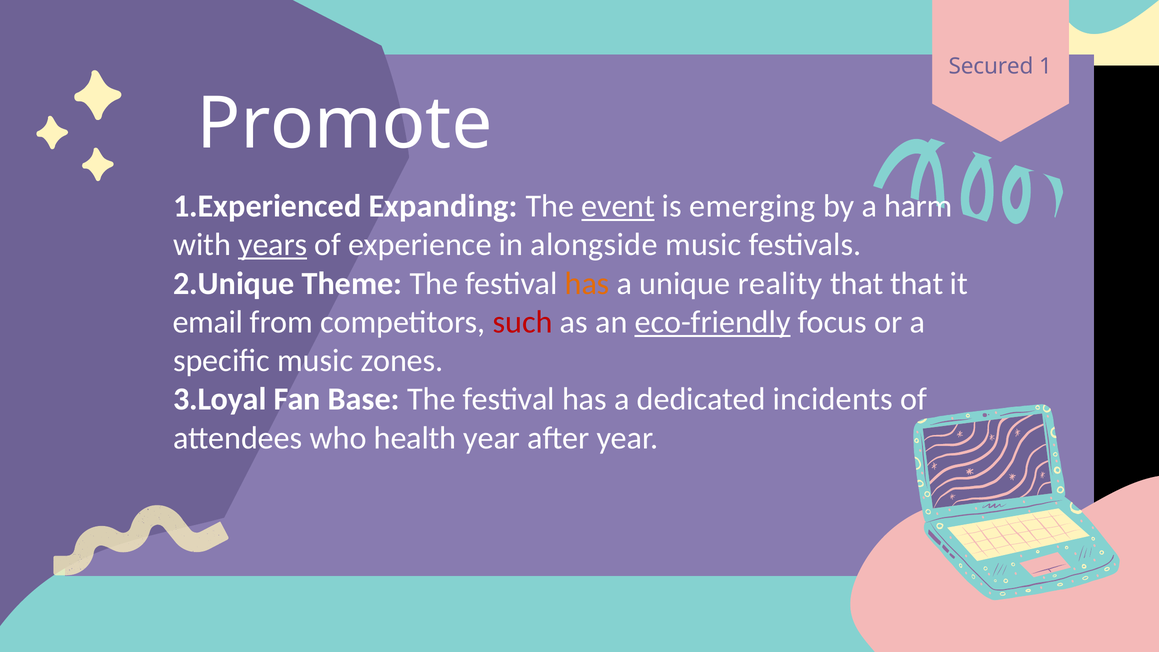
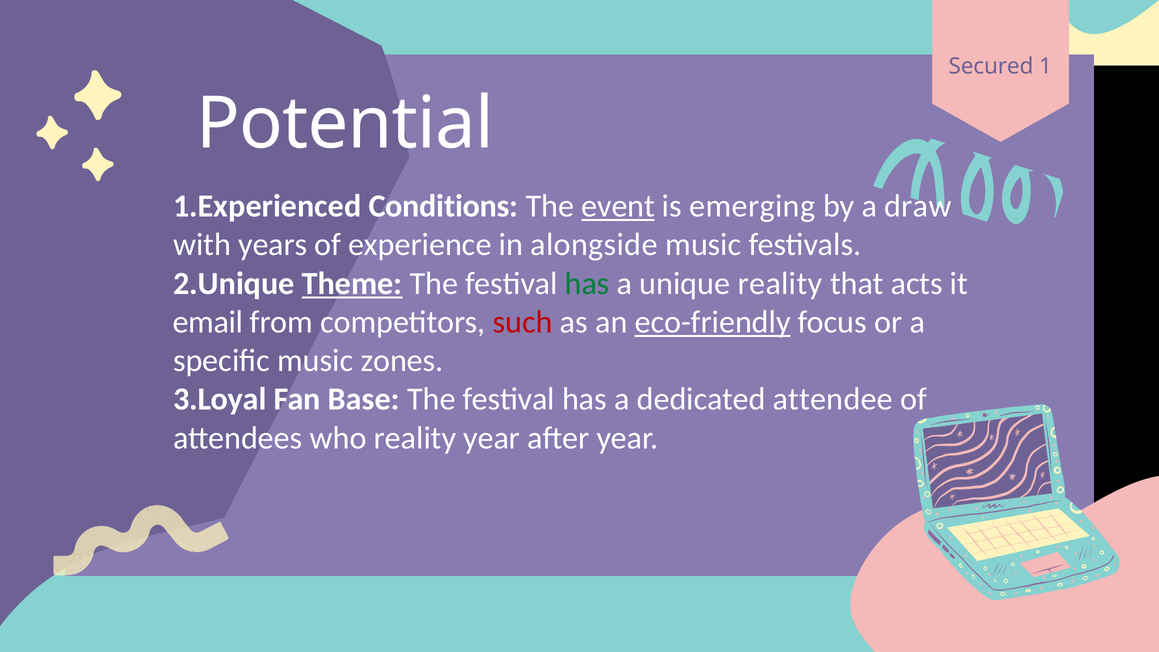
Promote: Promote -> Potential
Expanding: Expanding -> Conditions
harm: harm -> draw
years underline: present -> none
Theme underline: none -> present
has at (587, 283) colour: orange -> green
that that: that -> acts
incidents: incidents -> attendee
who health: health -> reality
